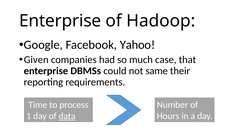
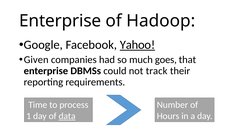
Yahoo underline: none -> present
case: case -> goes
same: same -> track
